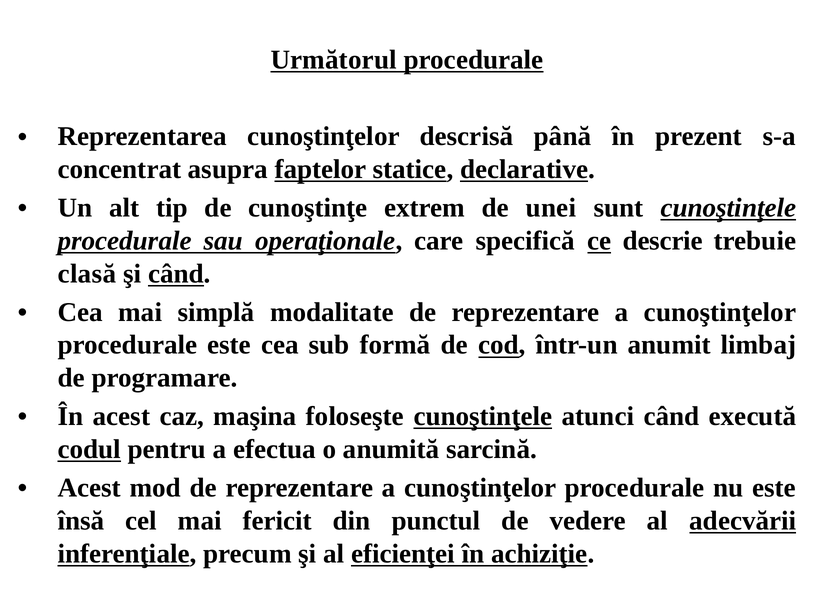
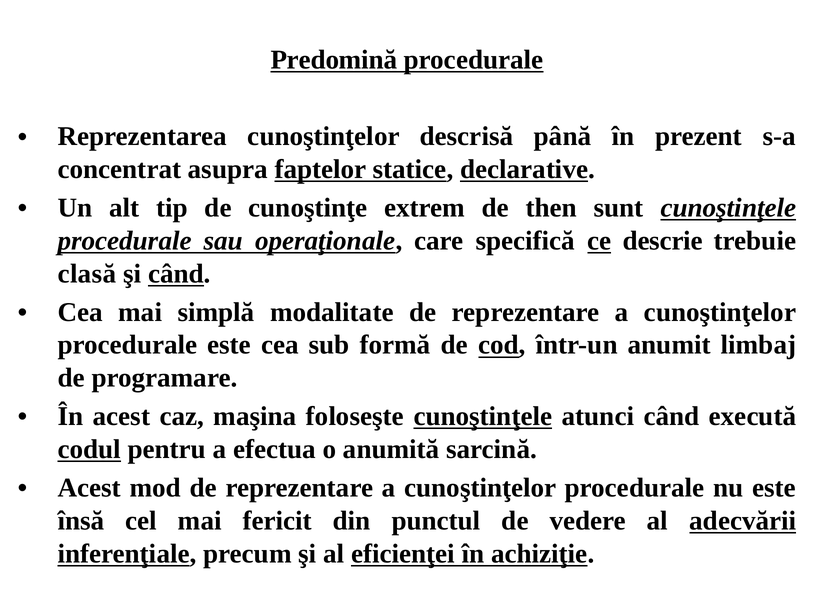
Următorul: Următorul -> Predomină
unei: unei -> then
